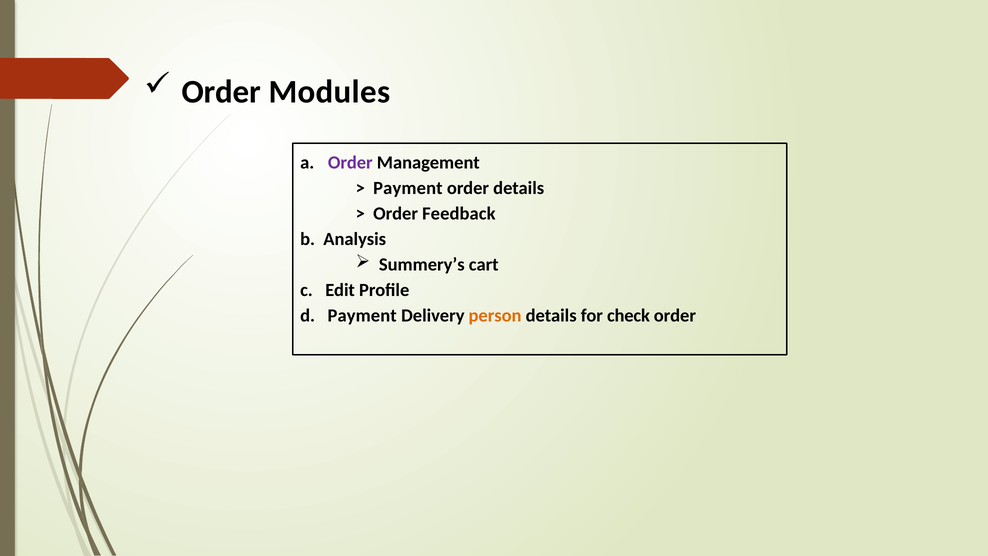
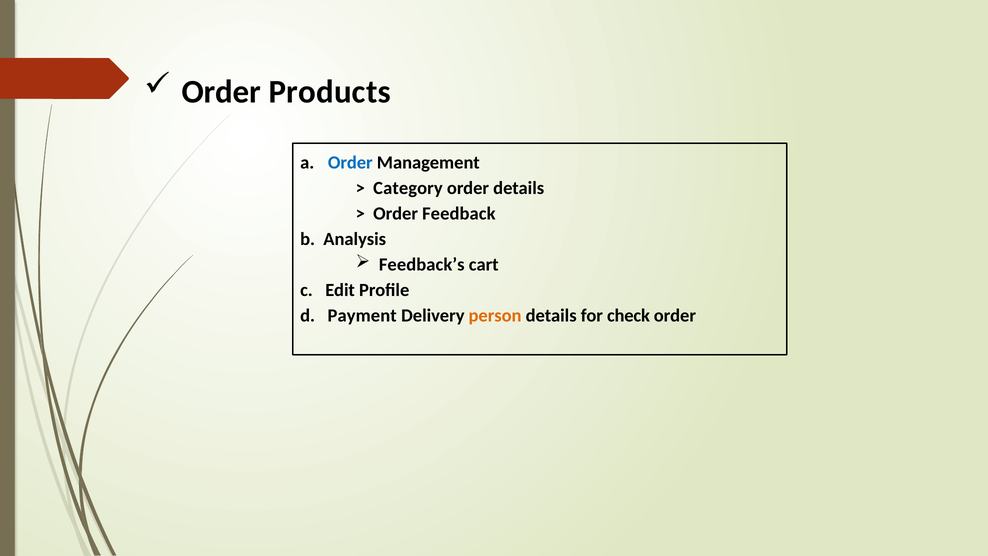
Modules: Modules -> Products
Order at (350, 162) colour: purple -> blue
Payment at (408, 188): Payment -> Category
Summery’s: Summery’s -> Feedback’s
